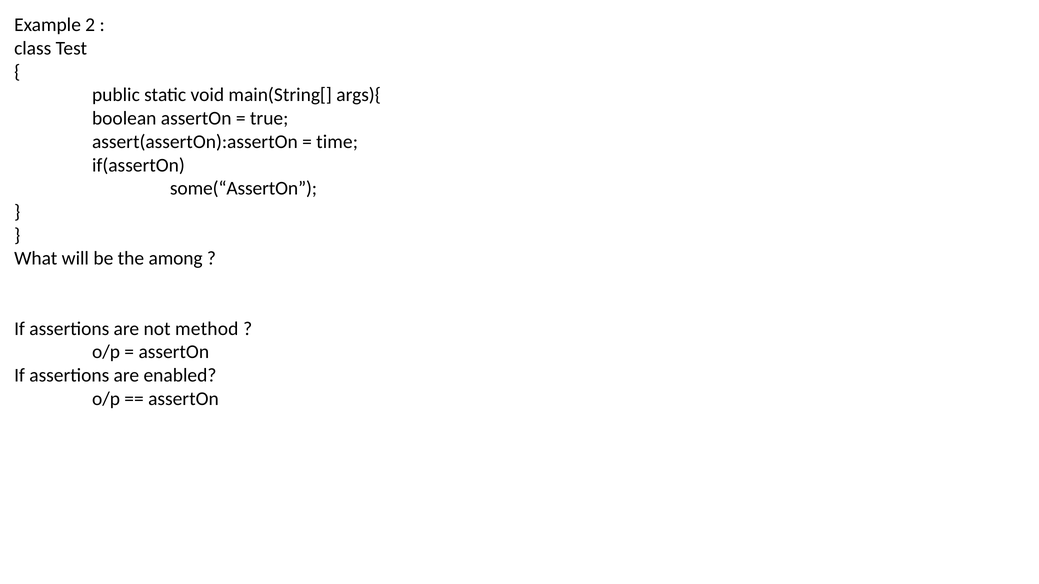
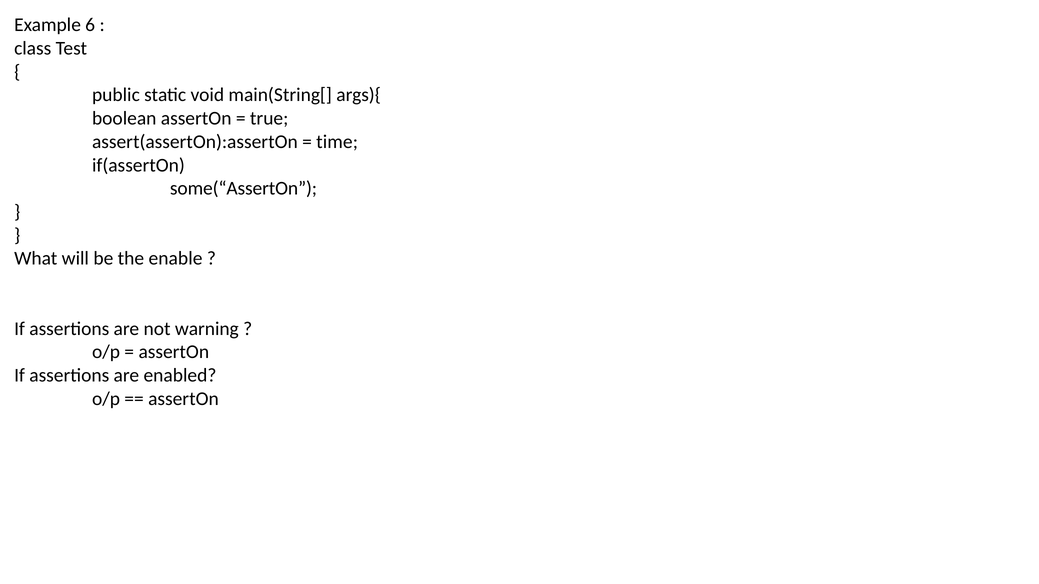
2: 2 -> 6
among: among -> enable
method: method -> warning
